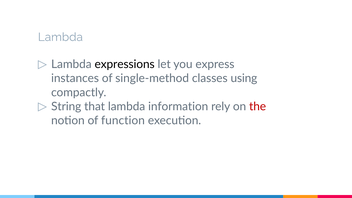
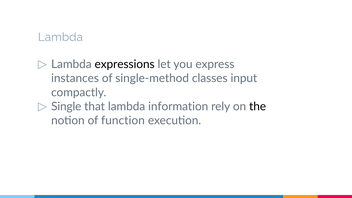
using: using -> input
String: String -> Single
the colour: red -> black
